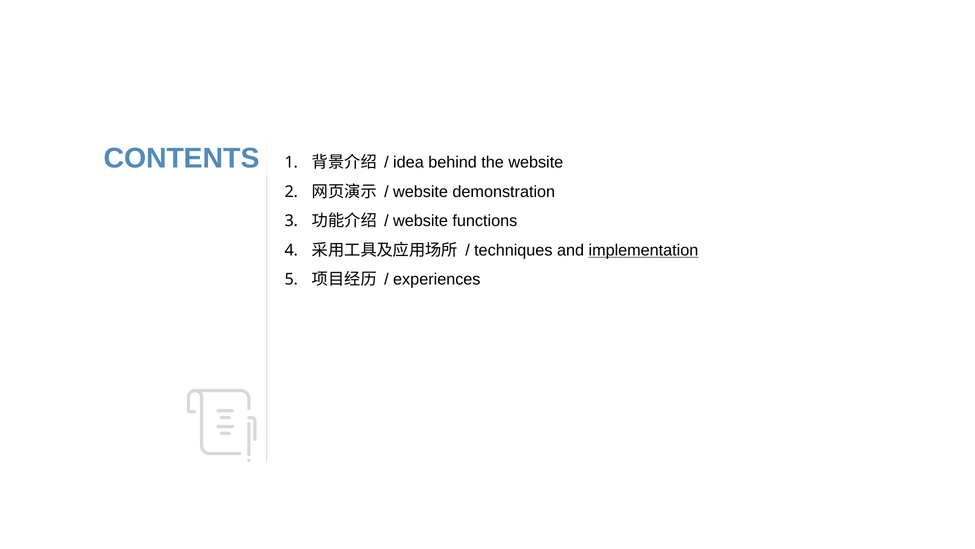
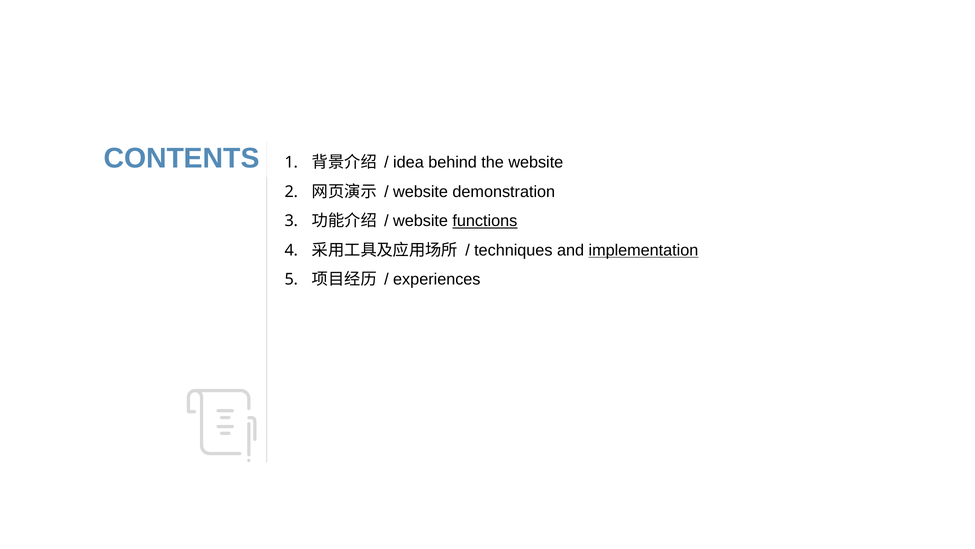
functions underline: none -> present
